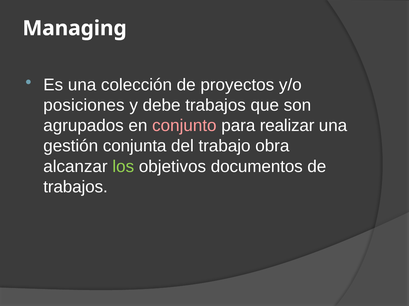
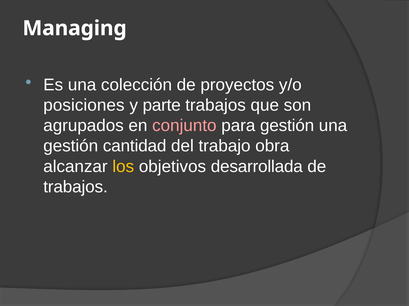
debe: debe -> parte
para realizar: realizar -> gestión
conjunta: conjunta -> cantidad
los colour: light green -> yellow
documentos: documentos -> desarrollada
